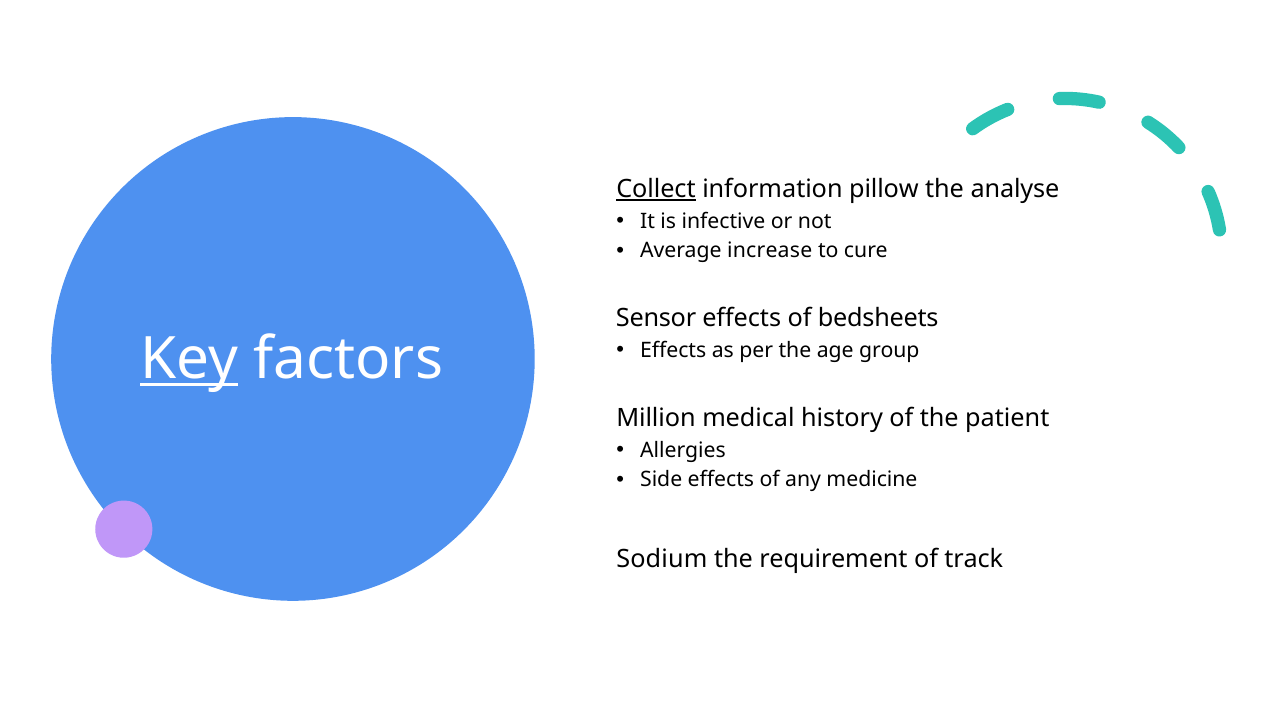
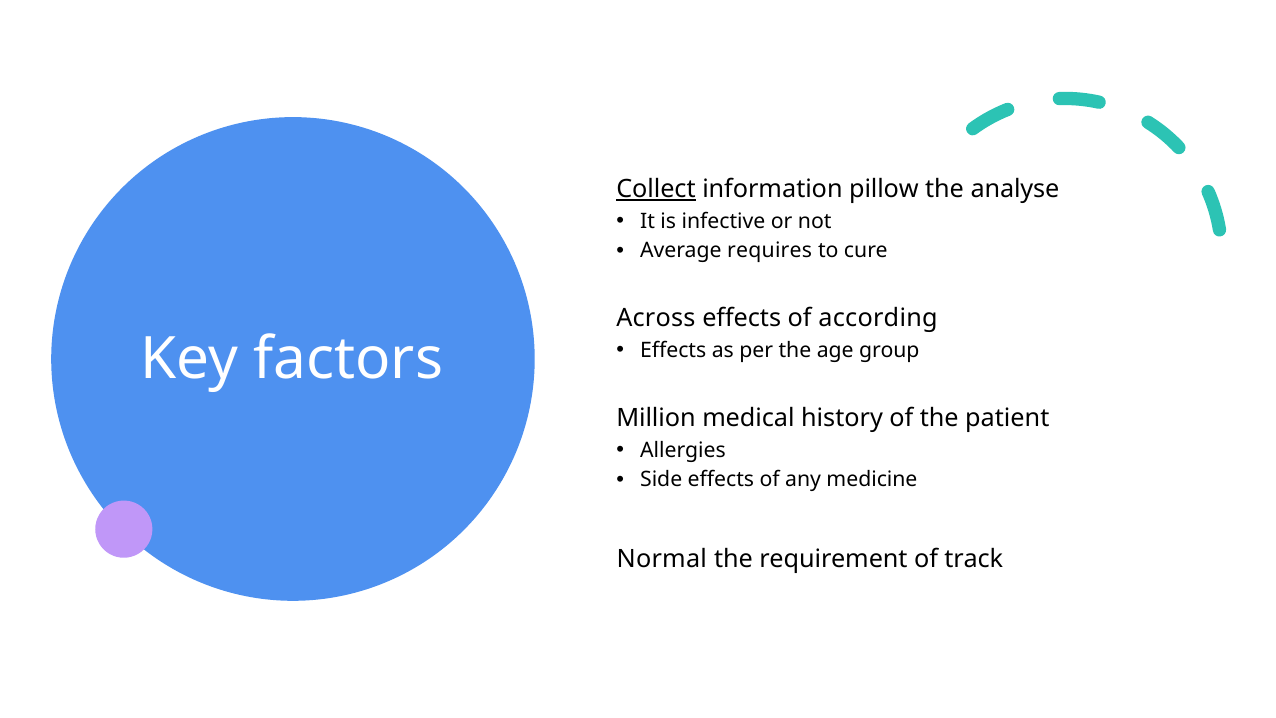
increase: increase -> requires
Sensor: Sensor -> Across
bedsheets: bedsheets -> according
Key underline: present -> none
Sodium: Sodium -> Normal
